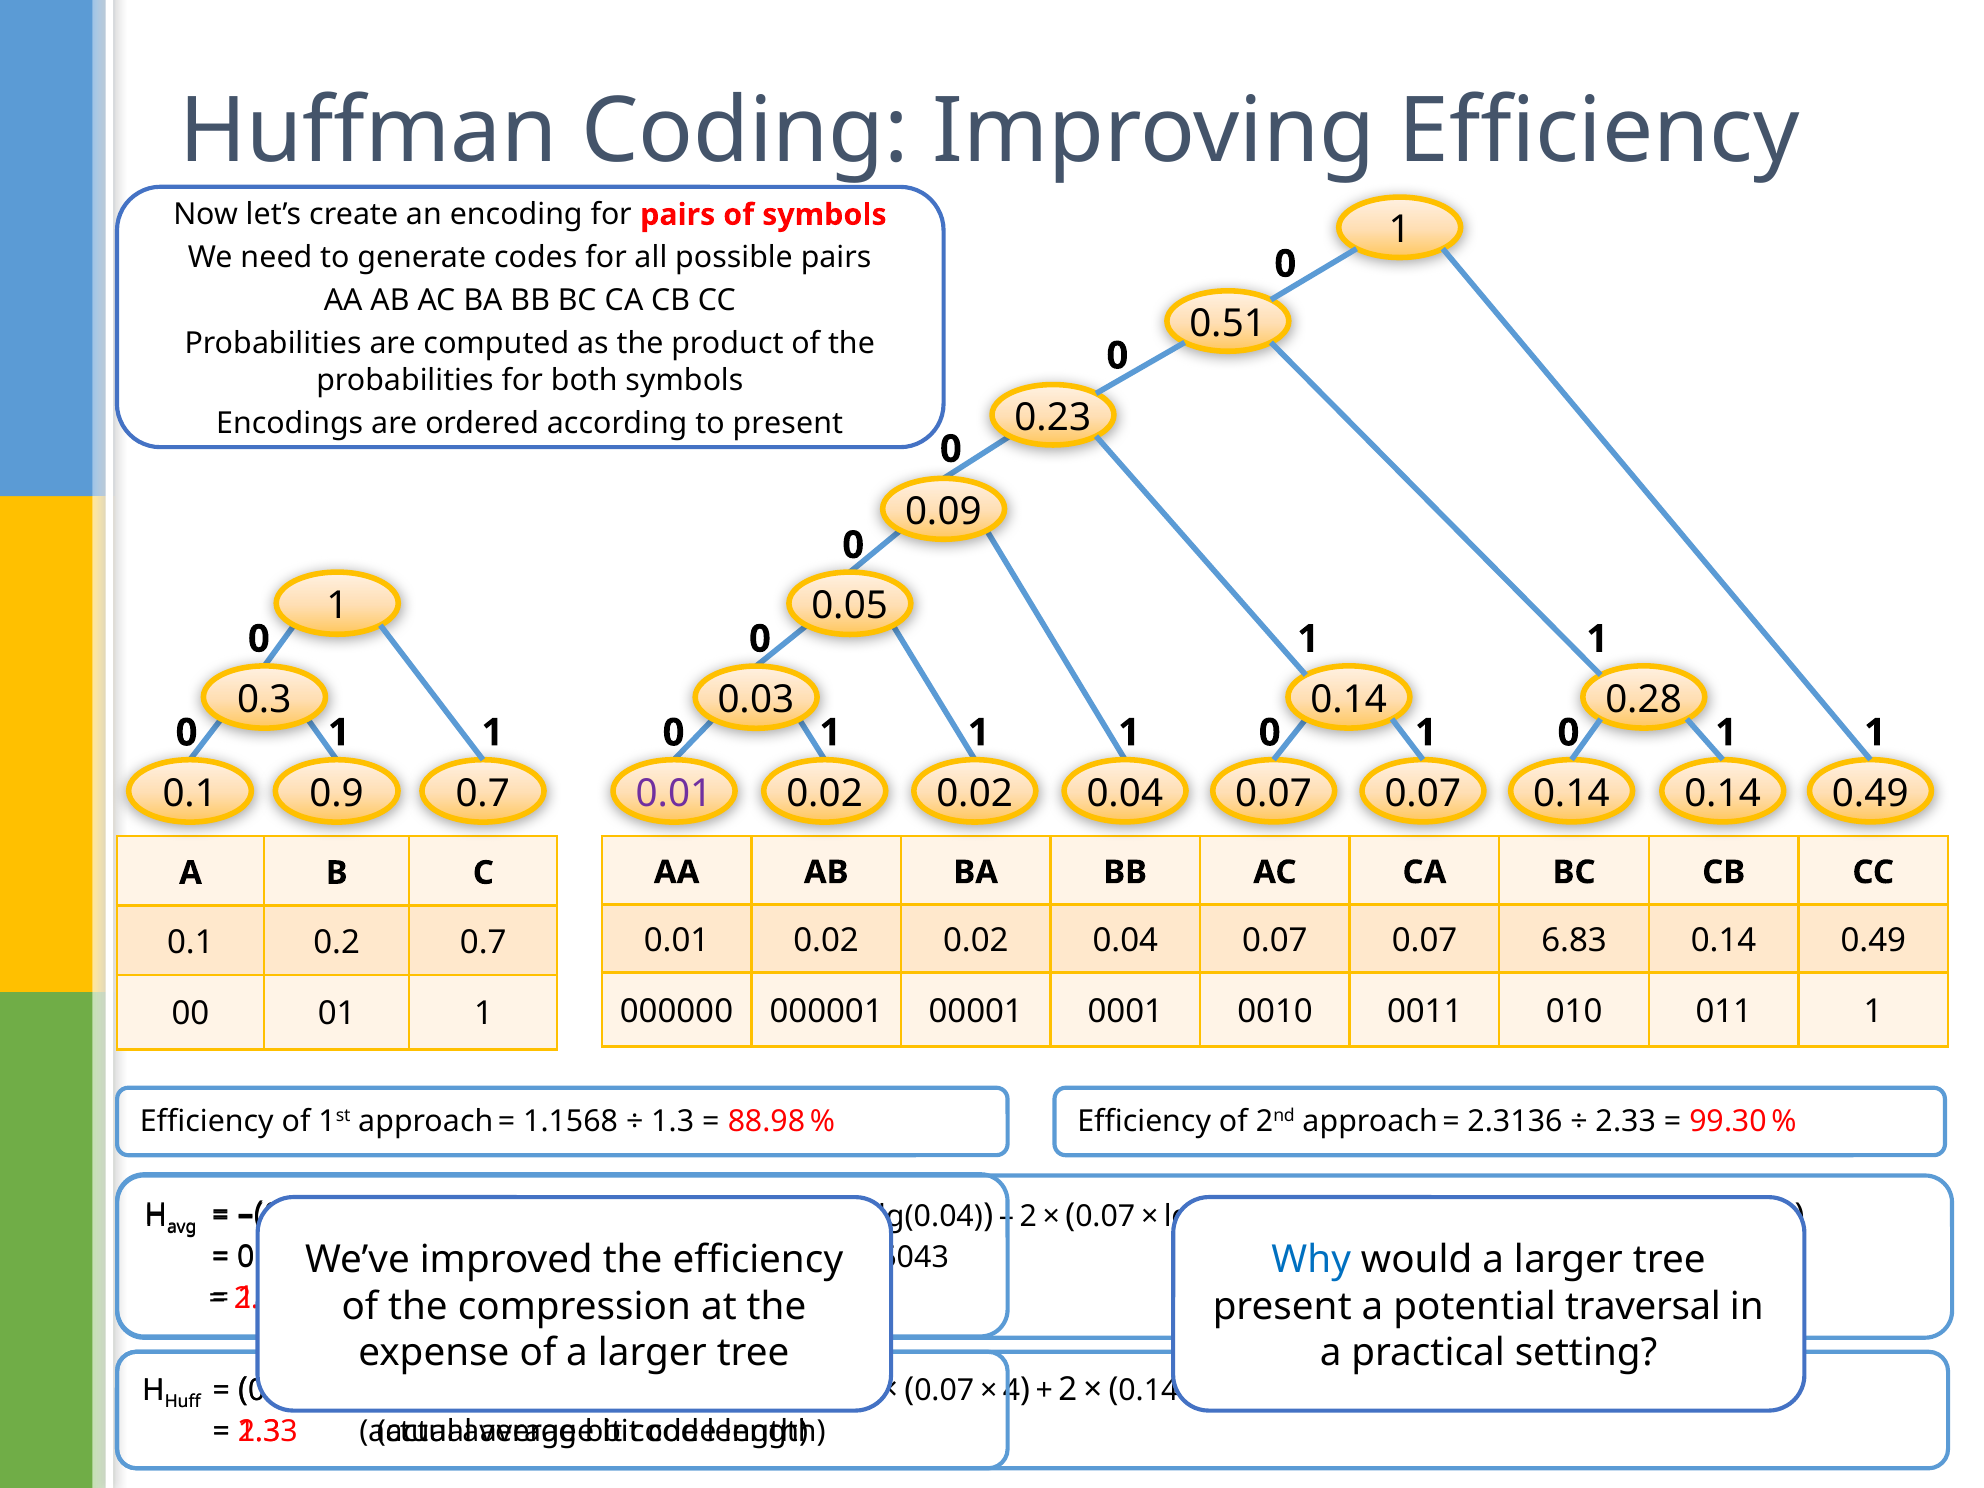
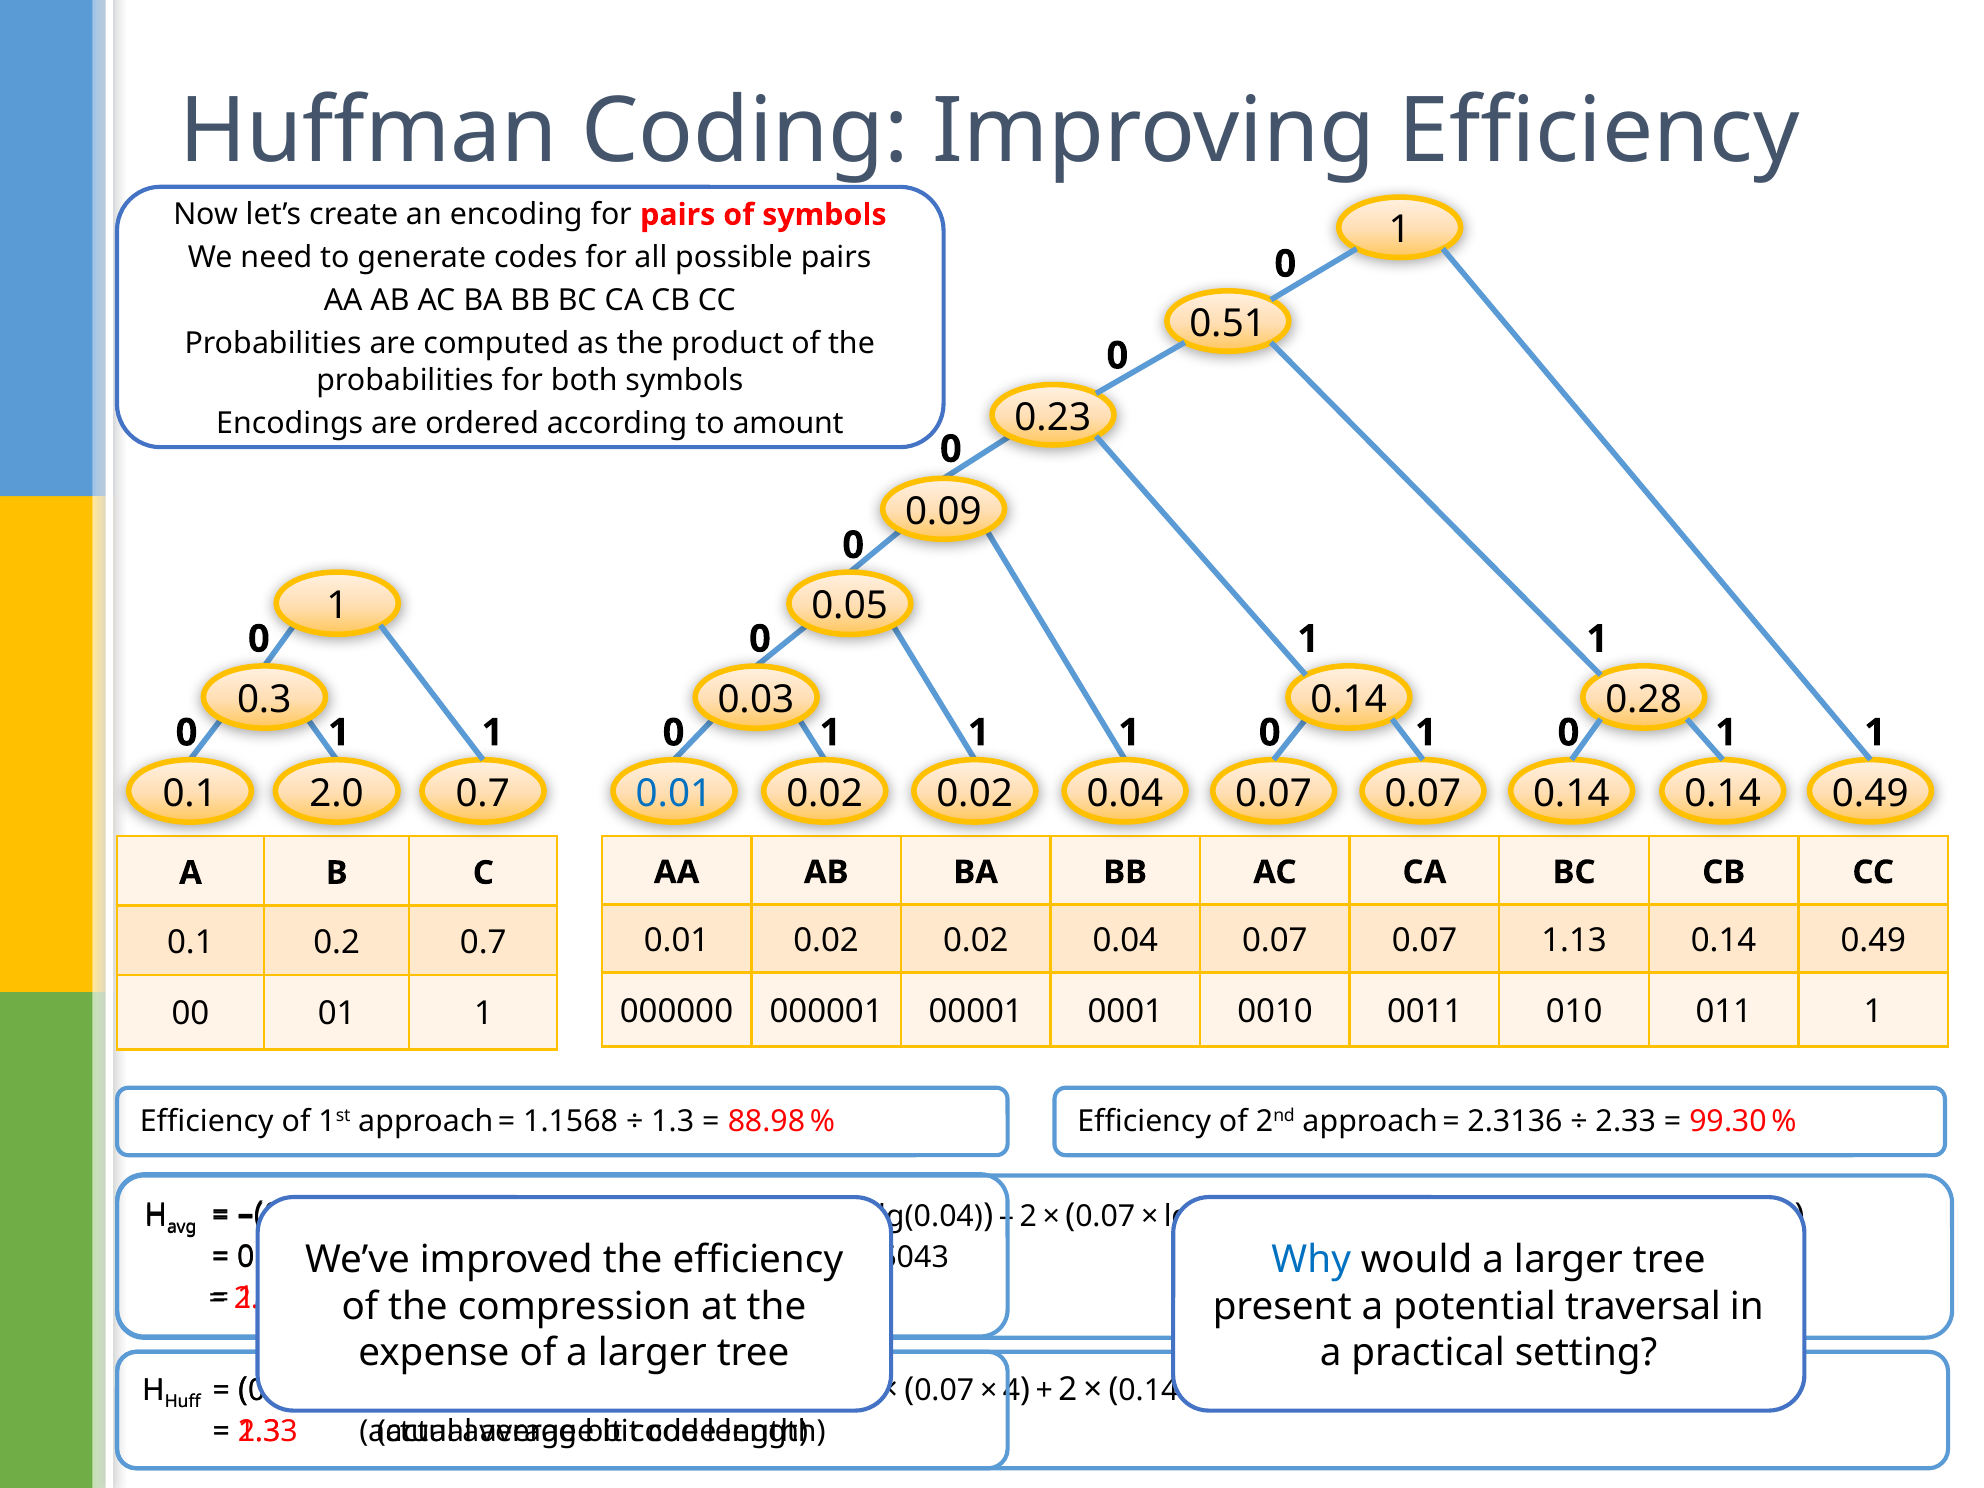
to present: present -> amount
0.9: 0.9 -> 2.0
0.01 at (674, 794) colour: purple -> blue
6.83: 6.83 -> 1.13
